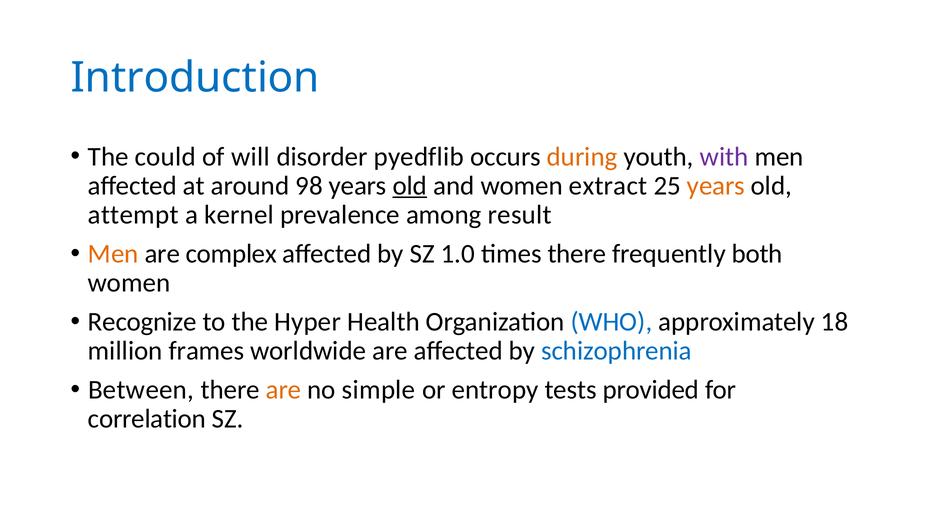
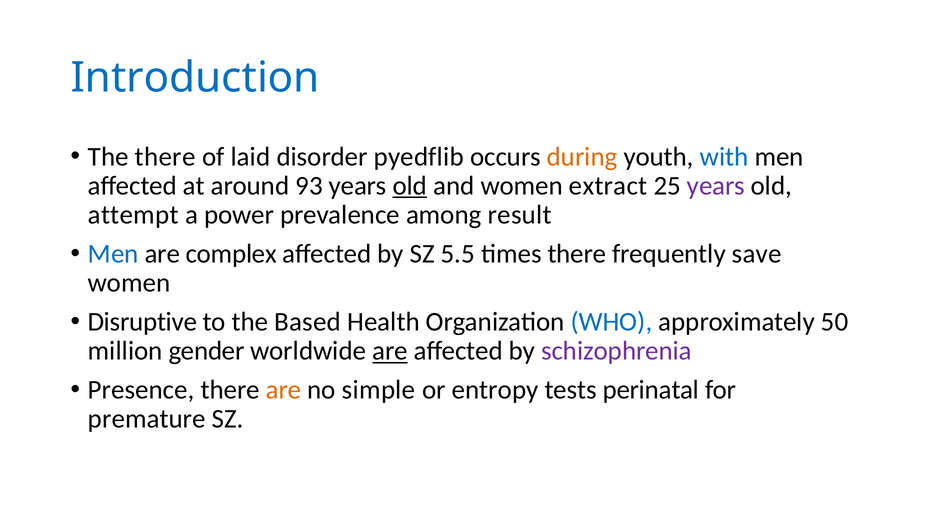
The could: could -> there
will: will -> laid
with colour: purple -> blue
98: 98 -> 93
years at (716, 186) colour: orange -> purple
kernel: kernel -> power
Men at (113, 254) colour: orange -> blue
1.0: 1.0 -> 5.5
both: both -> save
Recognize: Recognize -> Disruptive
Hyper: Hyper -> Based
18: 18 -> 50
frames: frames -> gender
are at (390, 351) underline: none -> present
schizophrenia colour: blue -> purple
Between: Between -> Presence
provided: provided -> perinatal
correlation: correlation -> premature
